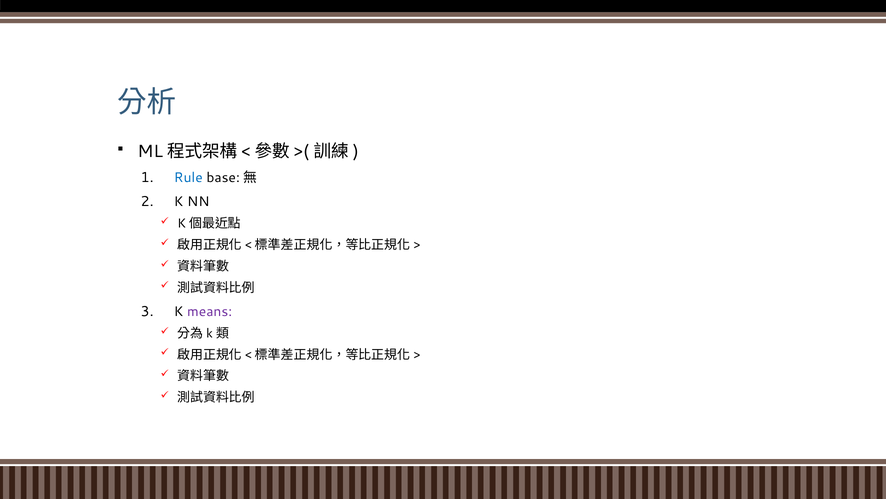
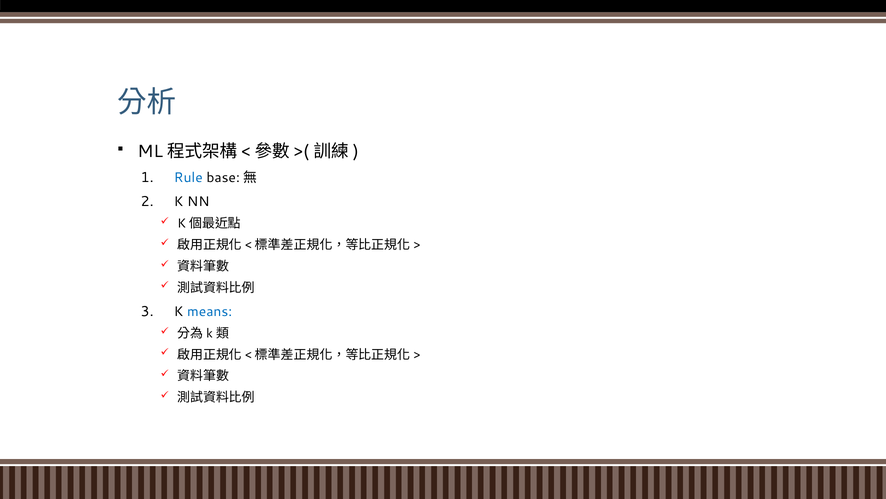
means colour: purple -> blue
